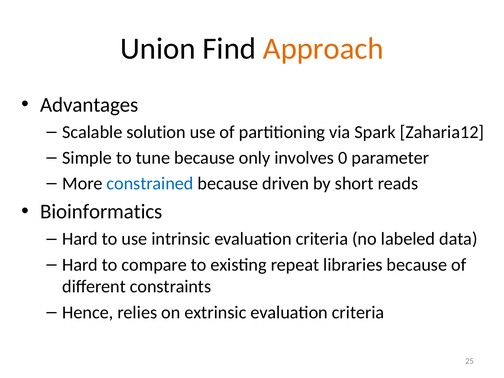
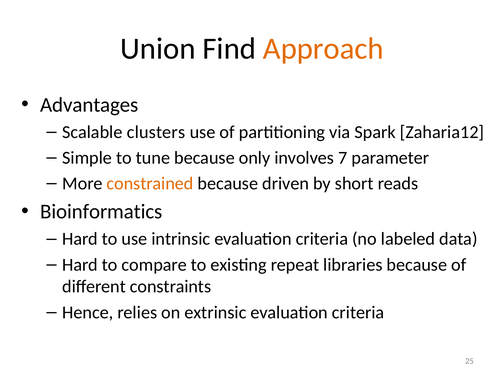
solution: solution -> clusters
0: 0 -> 7
constrained colour: blue -> orange
